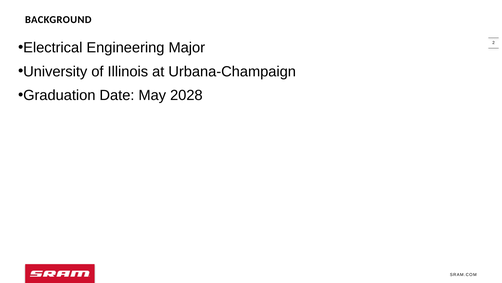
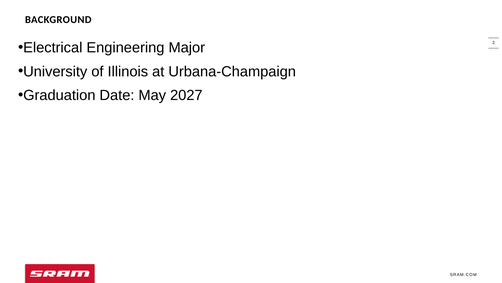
2028: 2028 -> 2027
